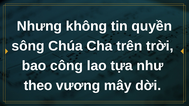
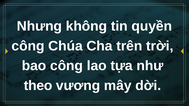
sông at (28, 46): sông -> công
